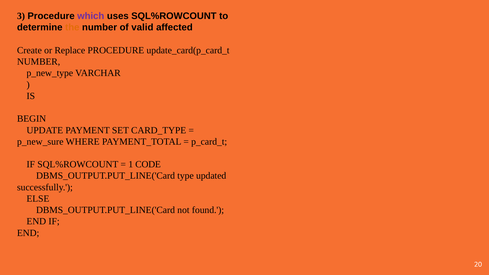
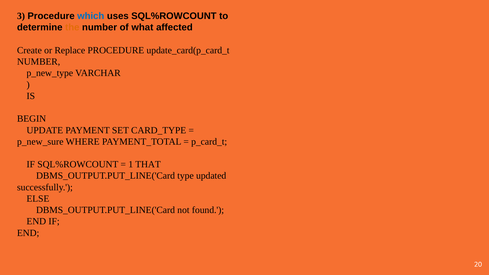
which colour: purple -> blue
valid: valid -> what
CODE: CODE -> THAT
